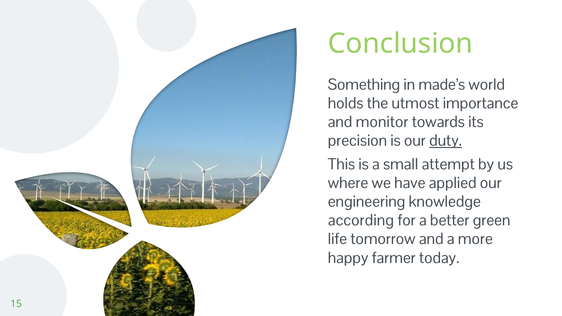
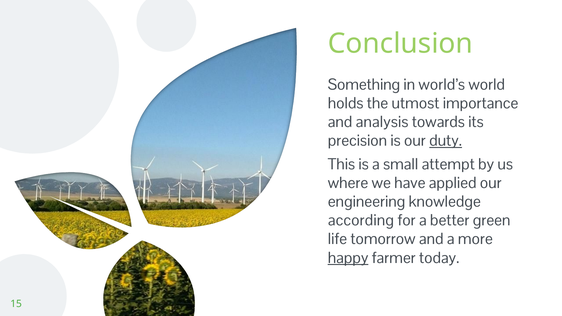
made’s: made’s -> world’s
monitor: monitor -> analysis
happy underline: none -> present
